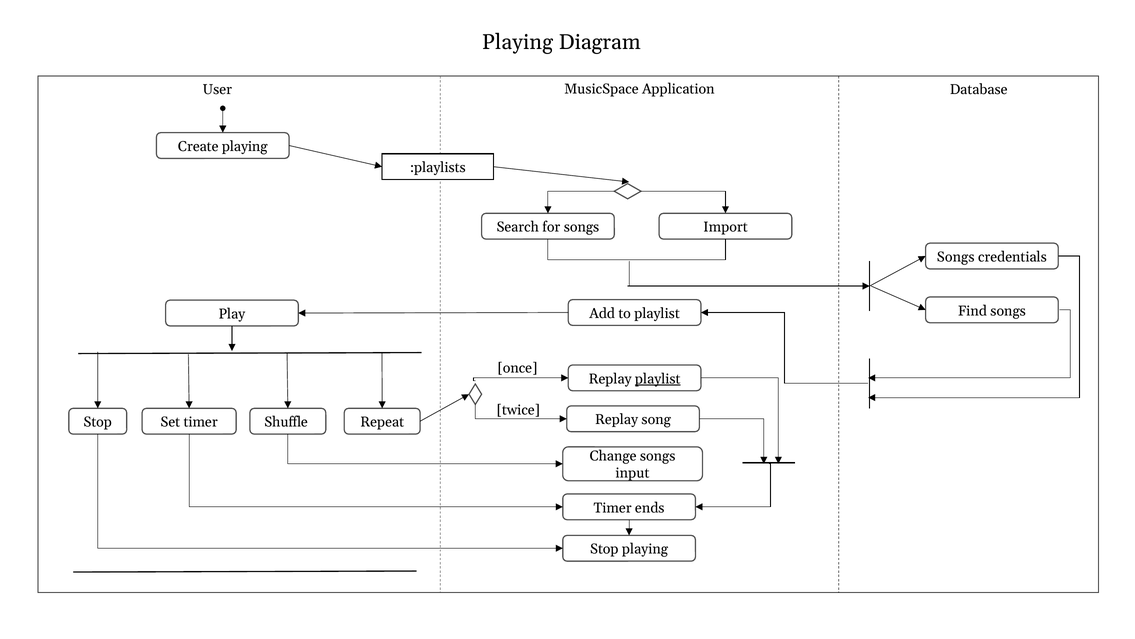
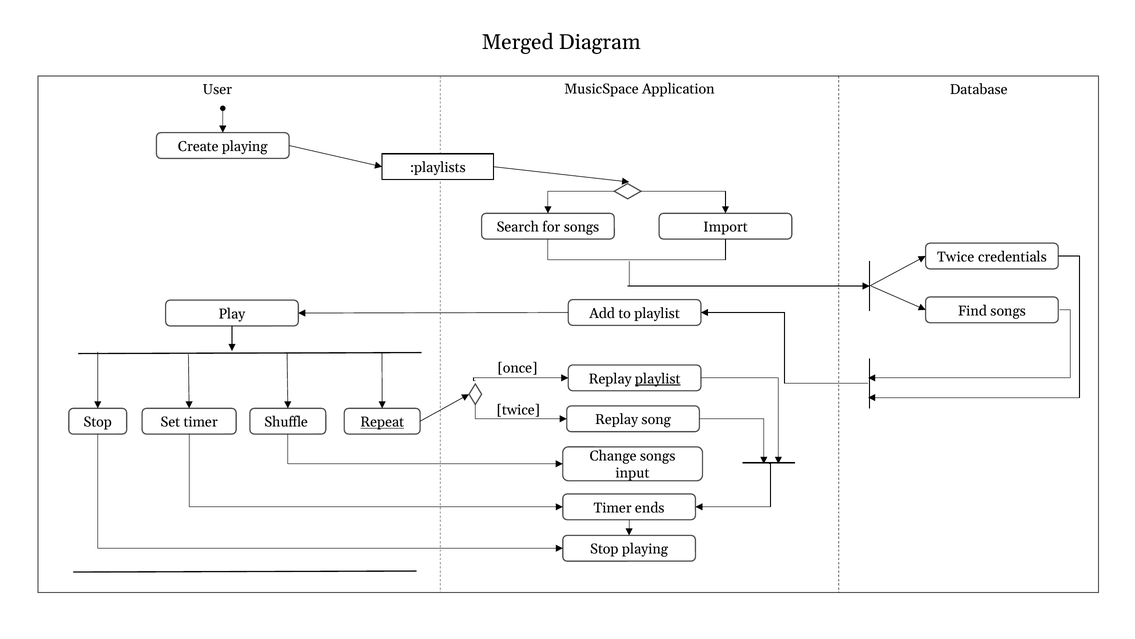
Playing at (518, 42): Playing -> Merged
Songs at (956, 257): Songs -> Twice
Repeat underline: none -> present
